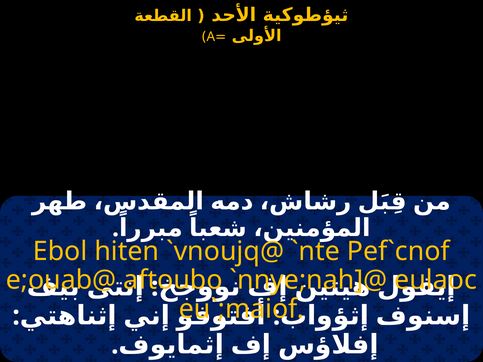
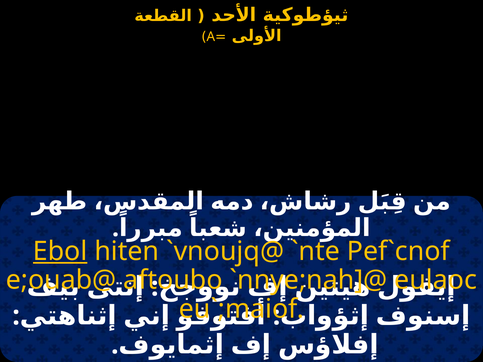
Ebol underline: none -> present
